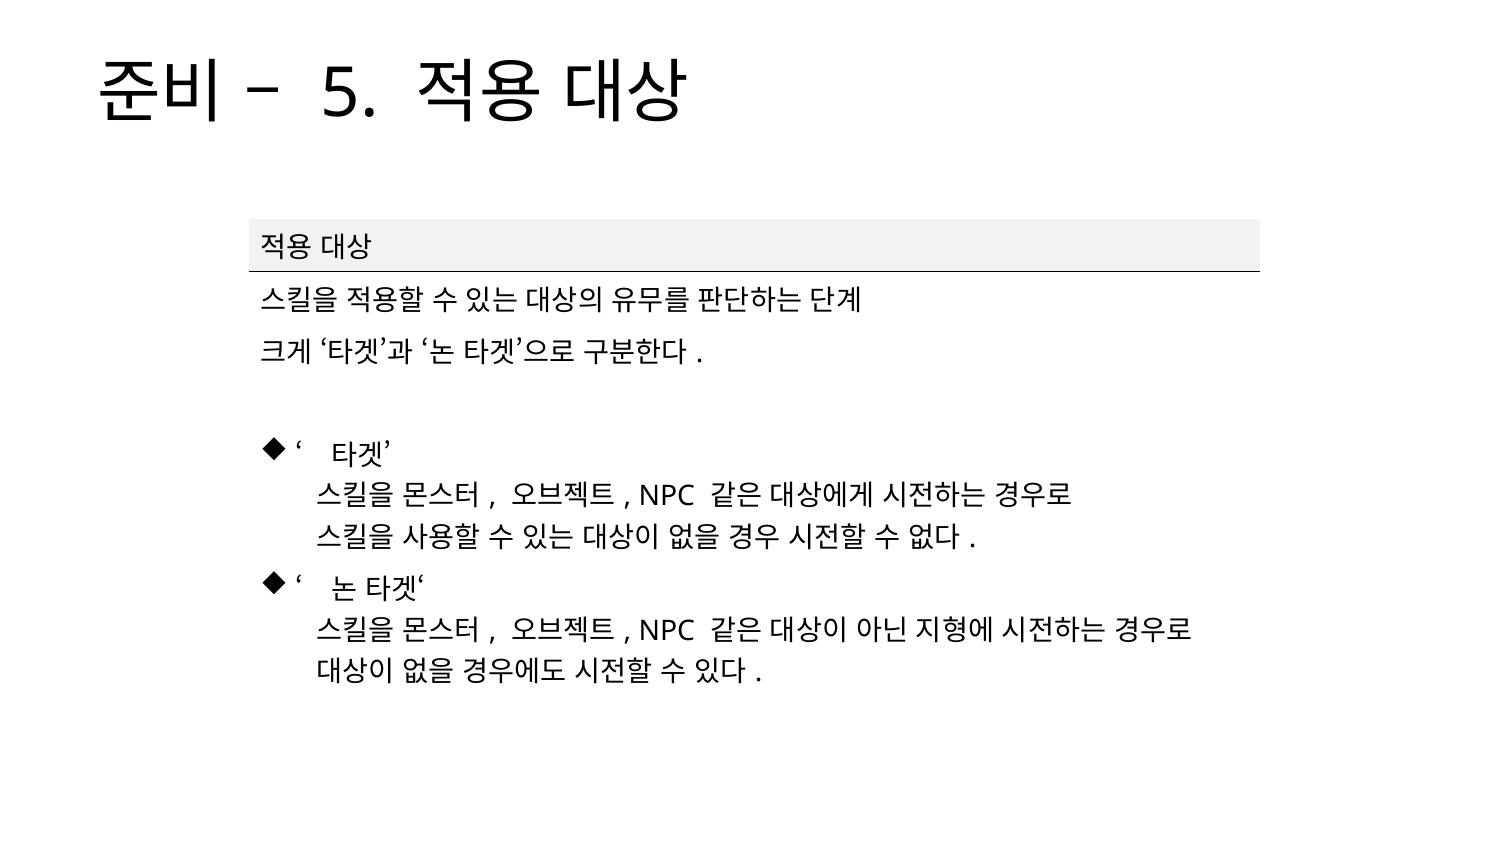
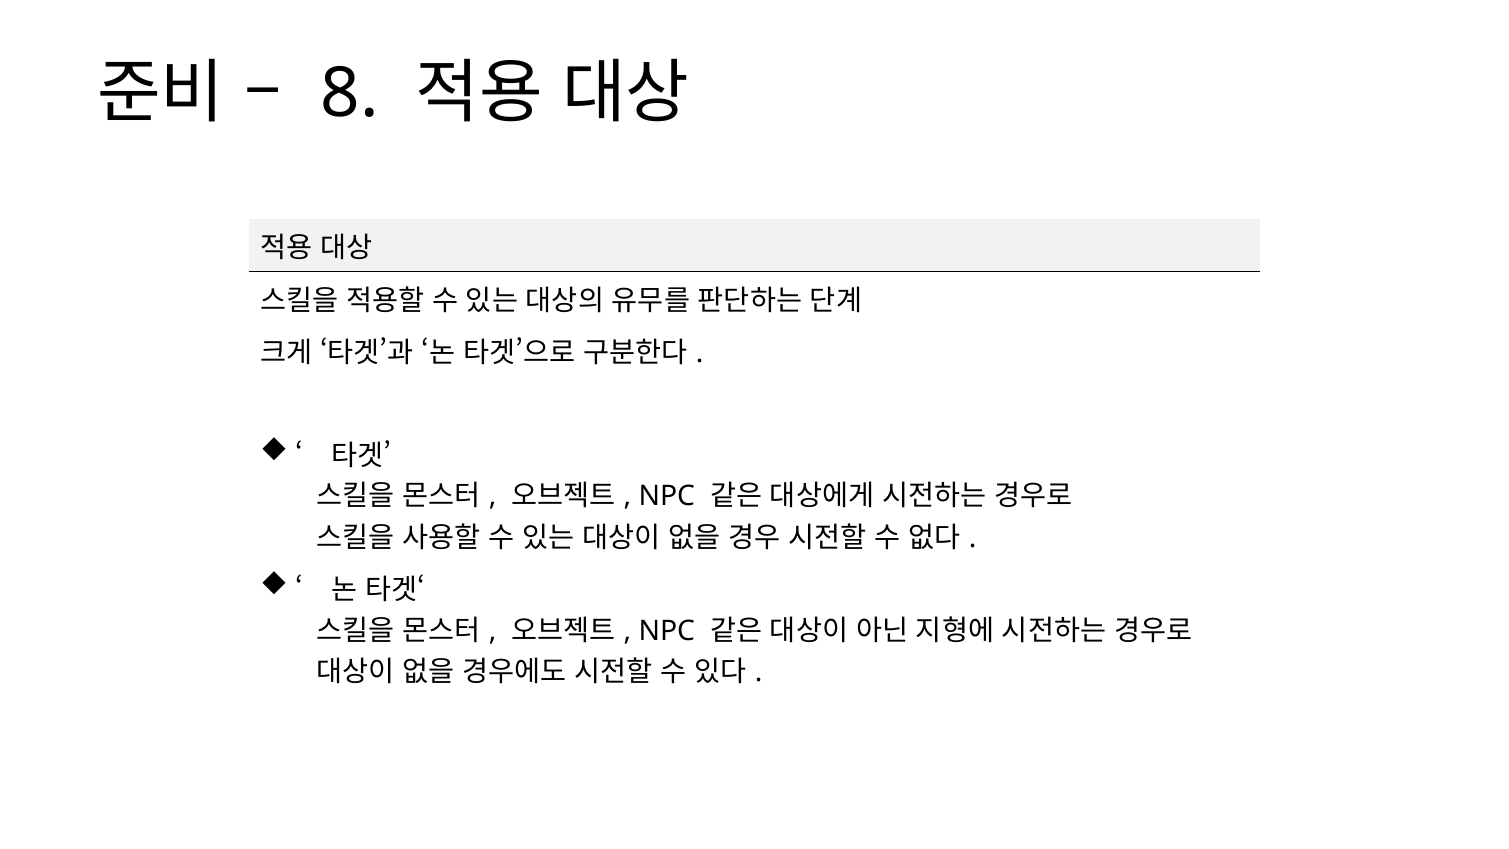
5: 5 -> 8
